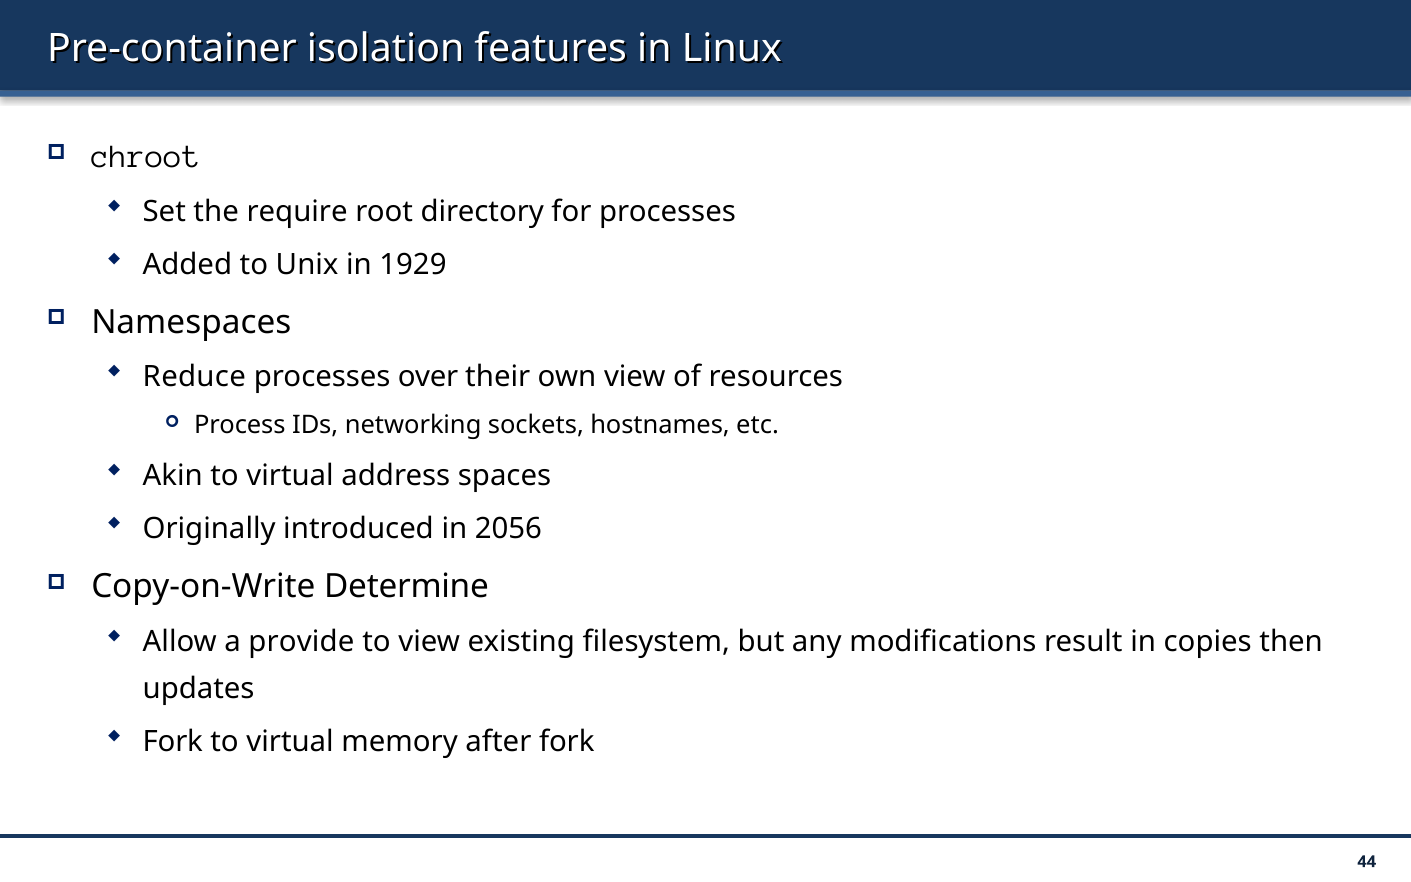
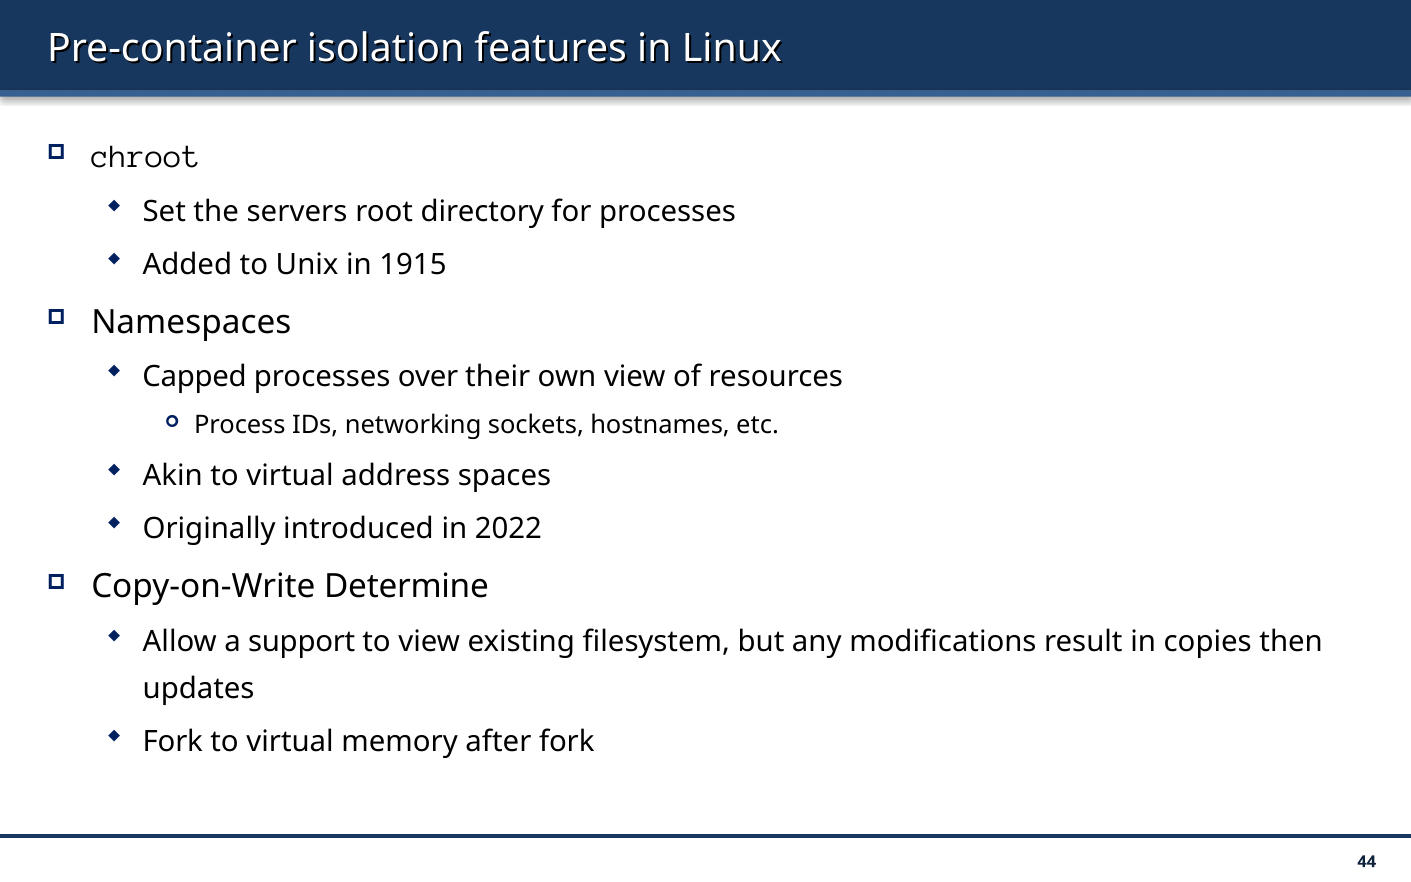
require: require -> servers
1929: 1929 -> 1915
Reduce: Reduce -> Capped
2056: 2056 -> 2022
provide: provide -> support
